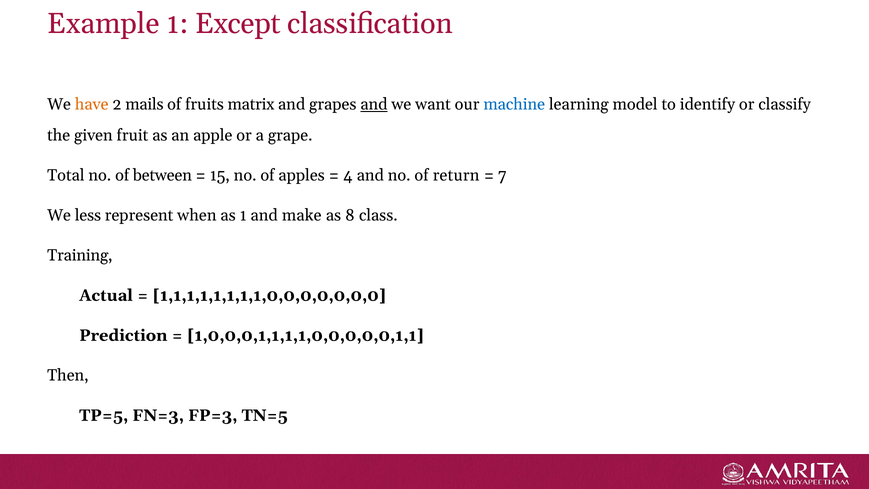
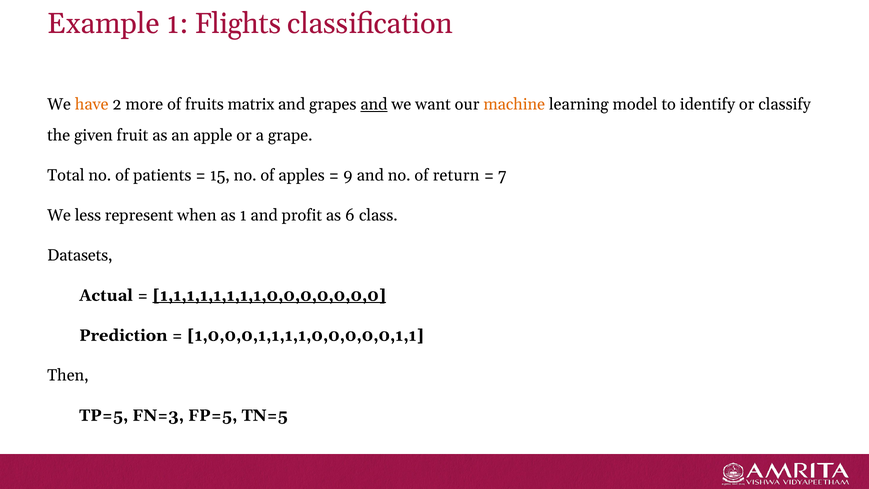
Except: Except -> Flights
mails: mails -> more
machine colour: blue -> orange
between: between -> patients
4: 4 -> 9
make: make -> profit
8: 8 -> 6
Training: Training -> Datasets
1,1,1,1,1,1,1,1,0,0,0,0,0,0,0 underline: none -> present
FP=3: FP=3 -> FP=5
